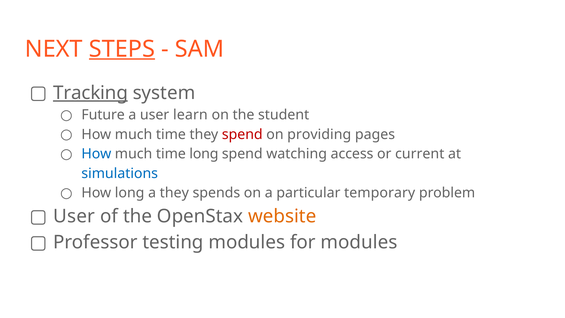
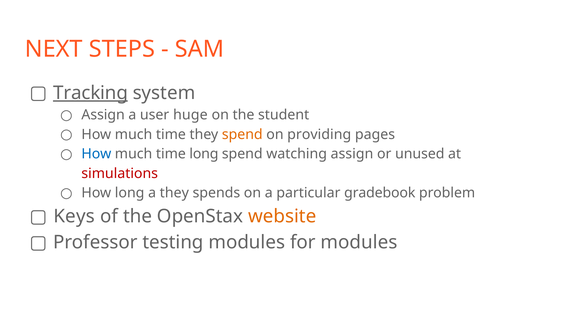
STEPS underline: present -> none
Future at (103, 115): Future -> Assign
learn: learn -> huge
spend at (242, 134) colour: red -> orange
watching access: access -> assign
current: current -> unused
simulations colour: blue -> red
temporary: temporary -> gradebook
User at (74, 216): User -> Keys
